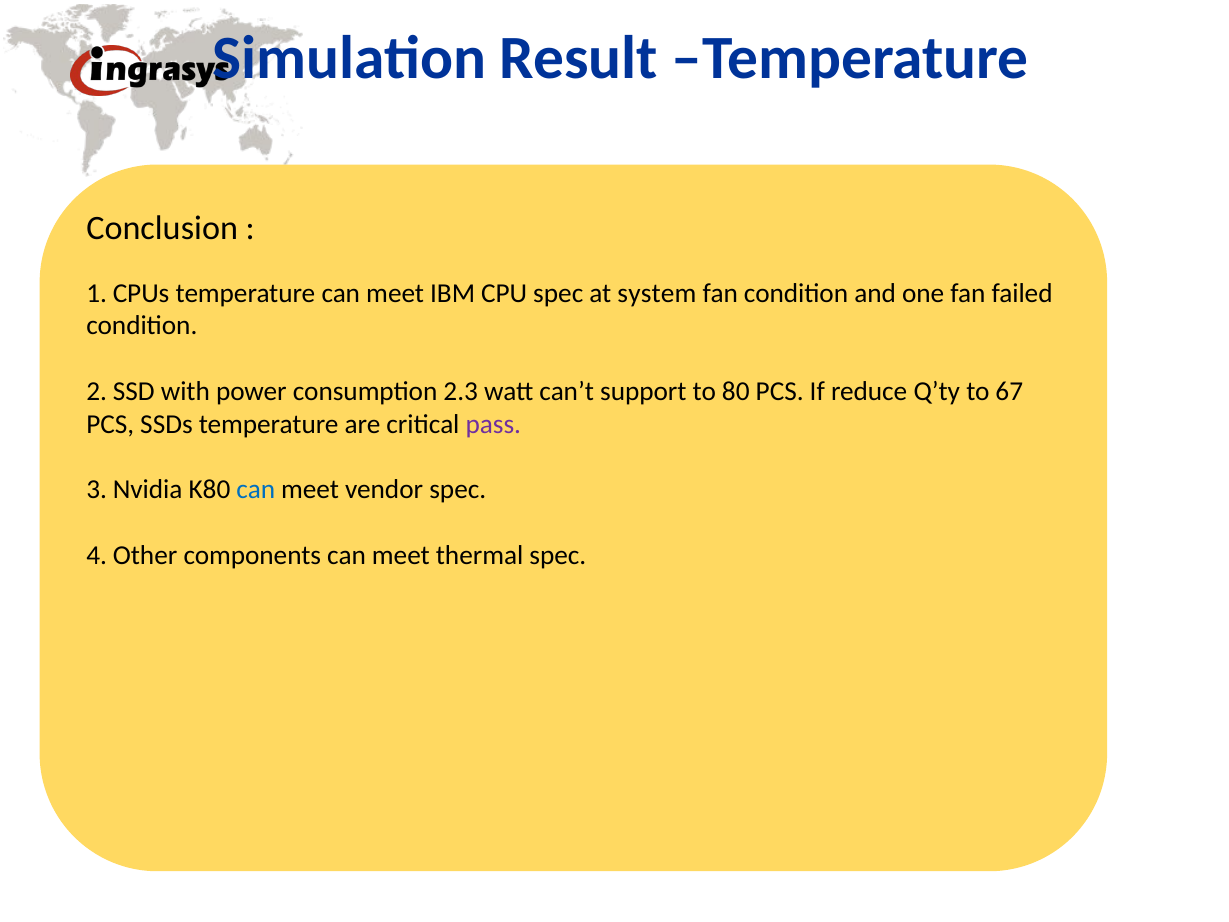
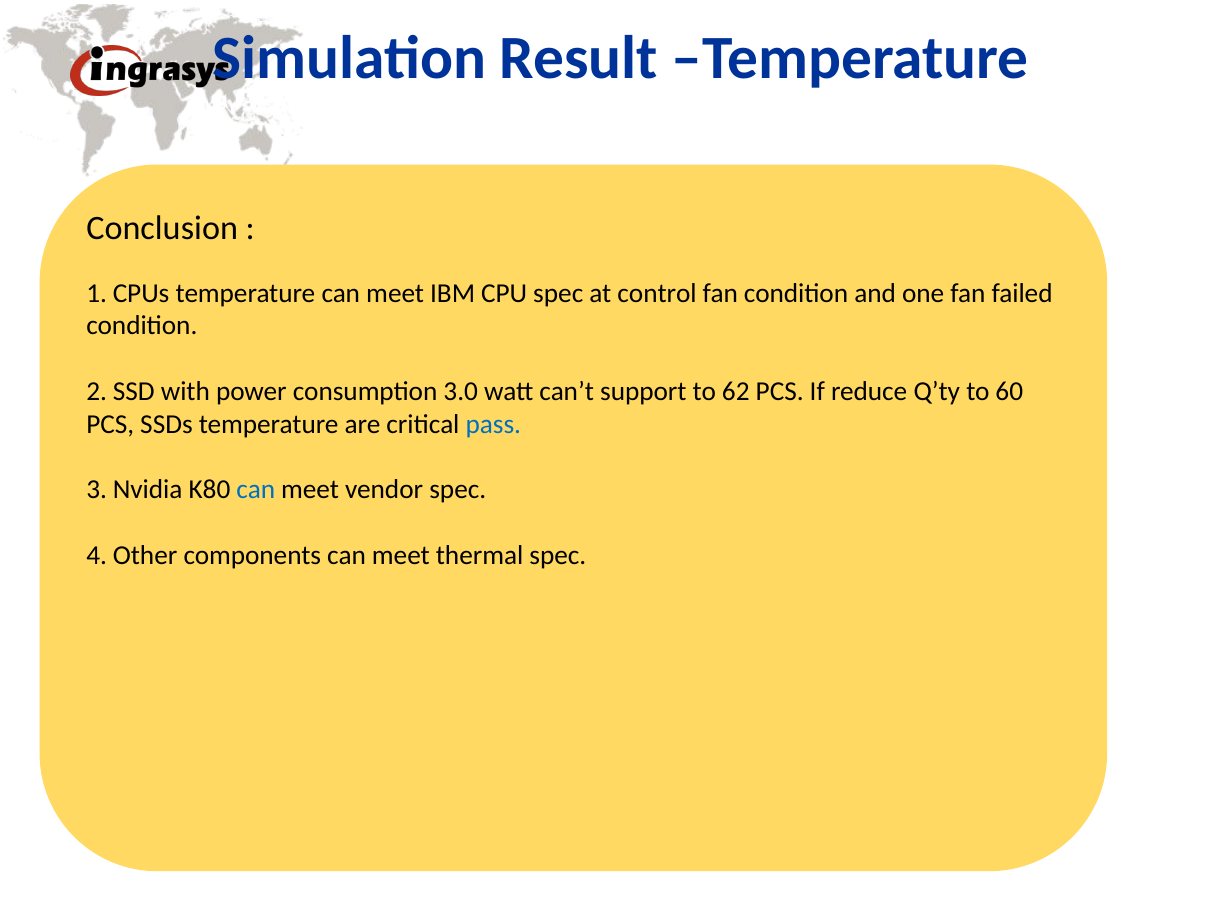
system: system -> control
2.3: 2.3 -> 3.0
80: 80 -> 62
67: 67 -> 60
pass colour: purple -> blue
